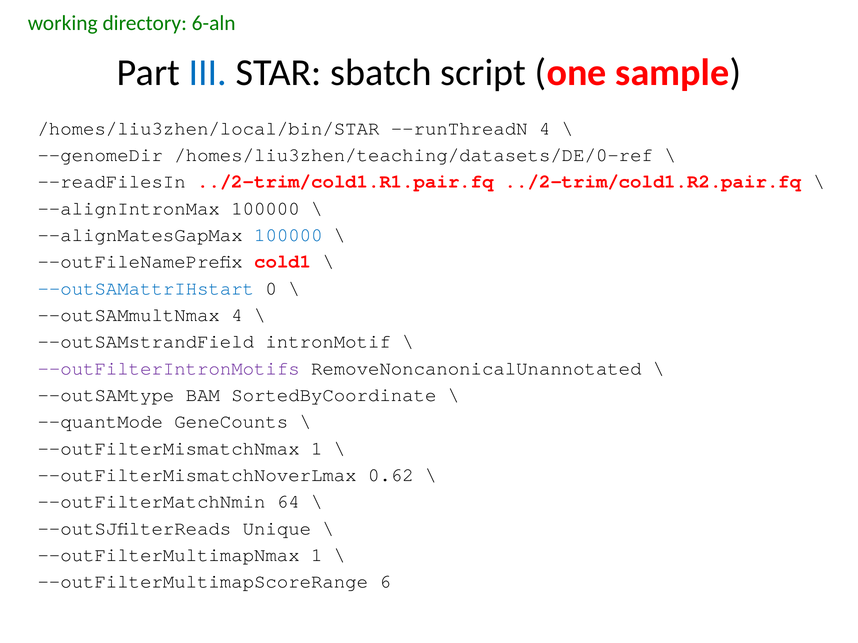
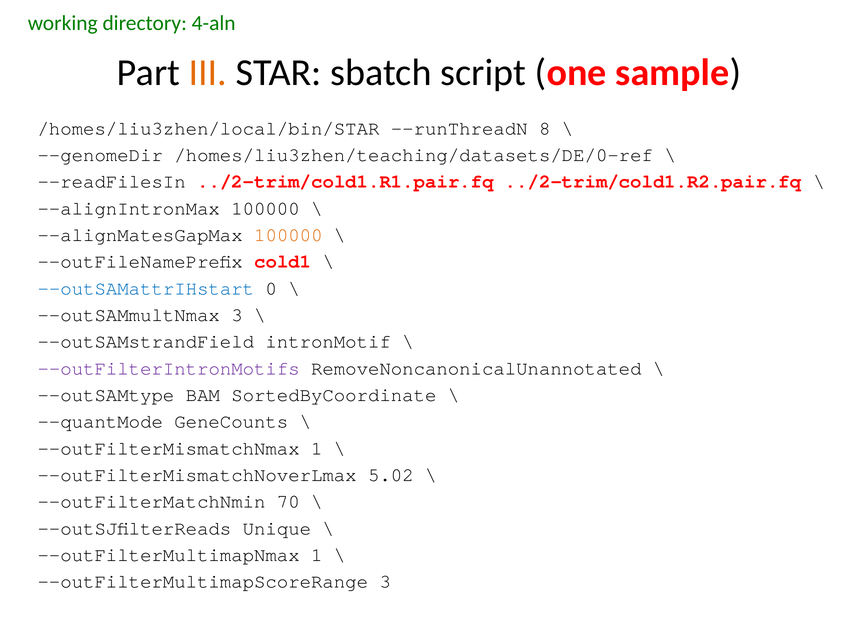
6-aln: 6-aln -> 4-aln
III colour: blue -> orange
--runThreadN 4: 4 -> 8
100000 at (288, 235) colour: blue -> orange
--outSAMmultNmax 4: 4 -> 3
0.62: 0.62 -> 5.02
64: 64 -> 70
--outFilterMultimapScoreRange 6: 6 -> 3
